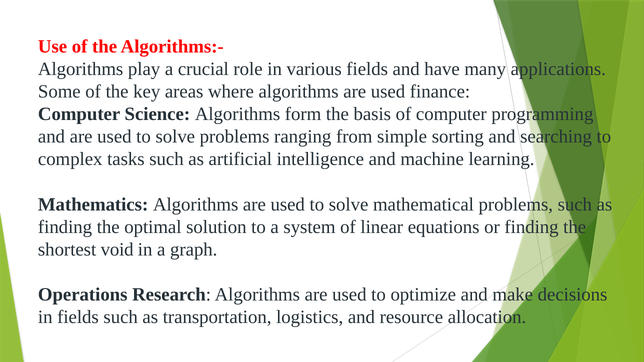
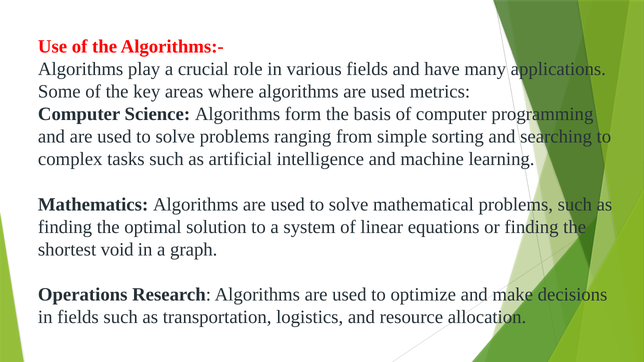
finance: finance -> metrics
